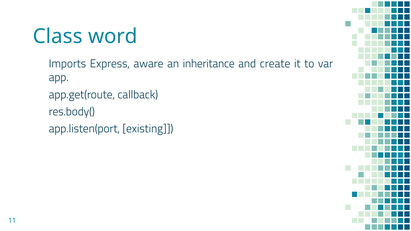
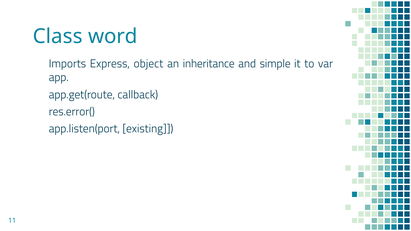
aware: aware -> object
create: create -> simple
res.body(: res.body( -> res.error(
